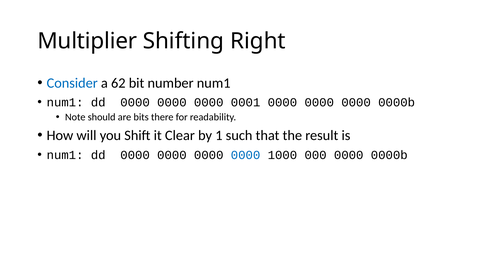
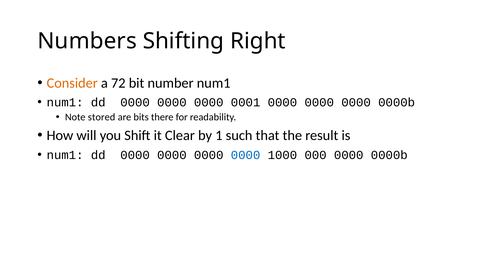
Multiplier: Multiplier -> Numbers
Consider colour: blue -> orange
62: 62 -> 72
should: should -> stored
